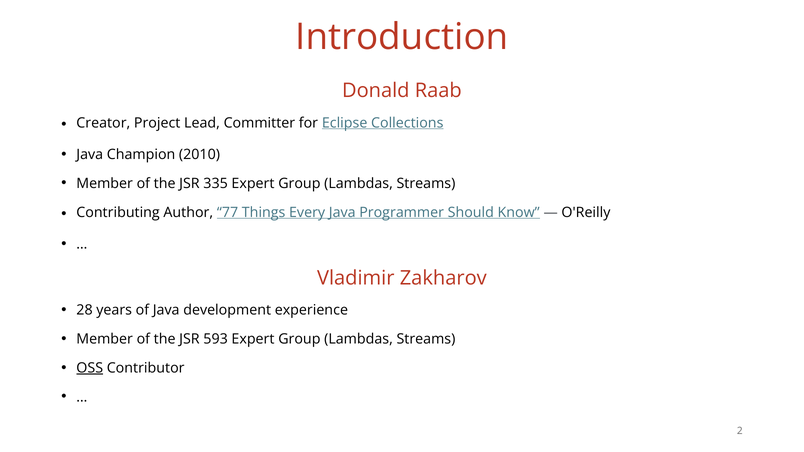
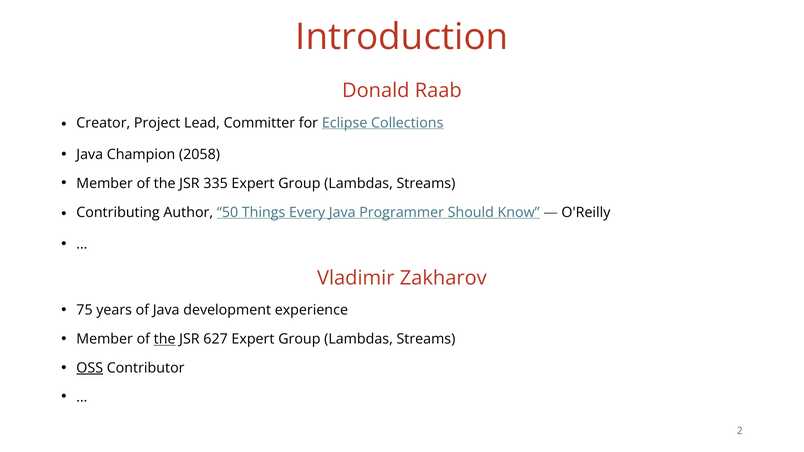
2010: 2010 -> 2058
77: 77 -> 50
28: 28 -> 75
the at (165, 339) underline: none -> present
593: 593 -> 627
